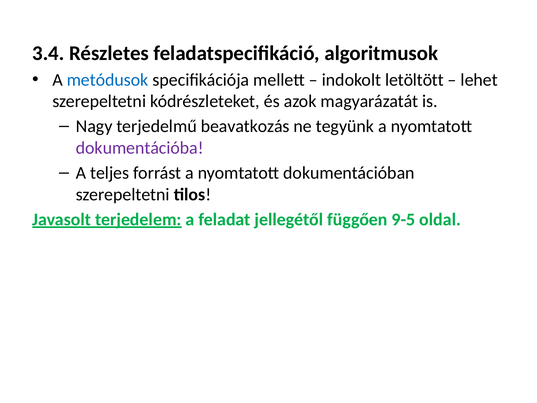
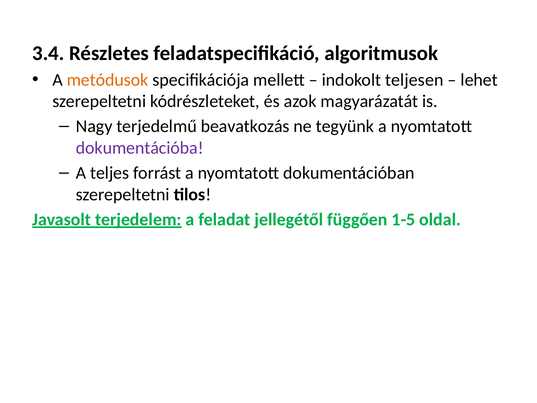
metódusok colour: blue -> orange
letöltött: letöltött -> teljesen
9-5: 9-5 -> 1-5
